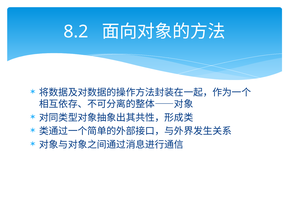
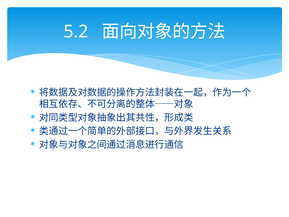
8.2: 8.2 -> 5.2
